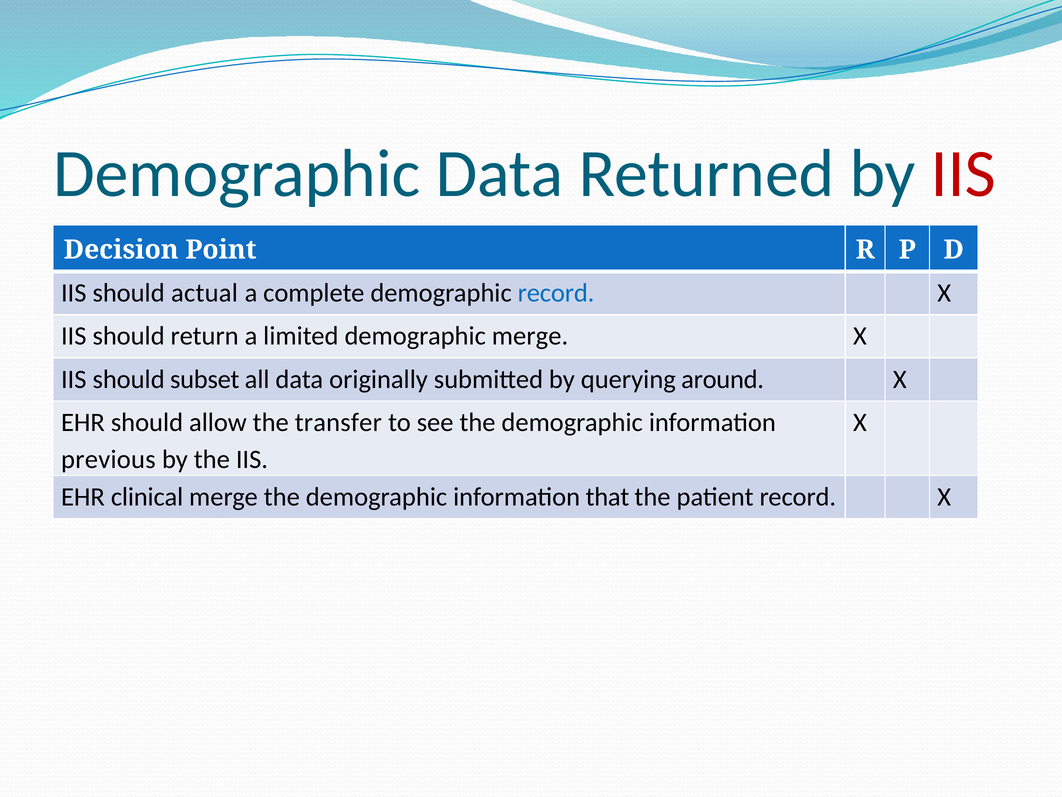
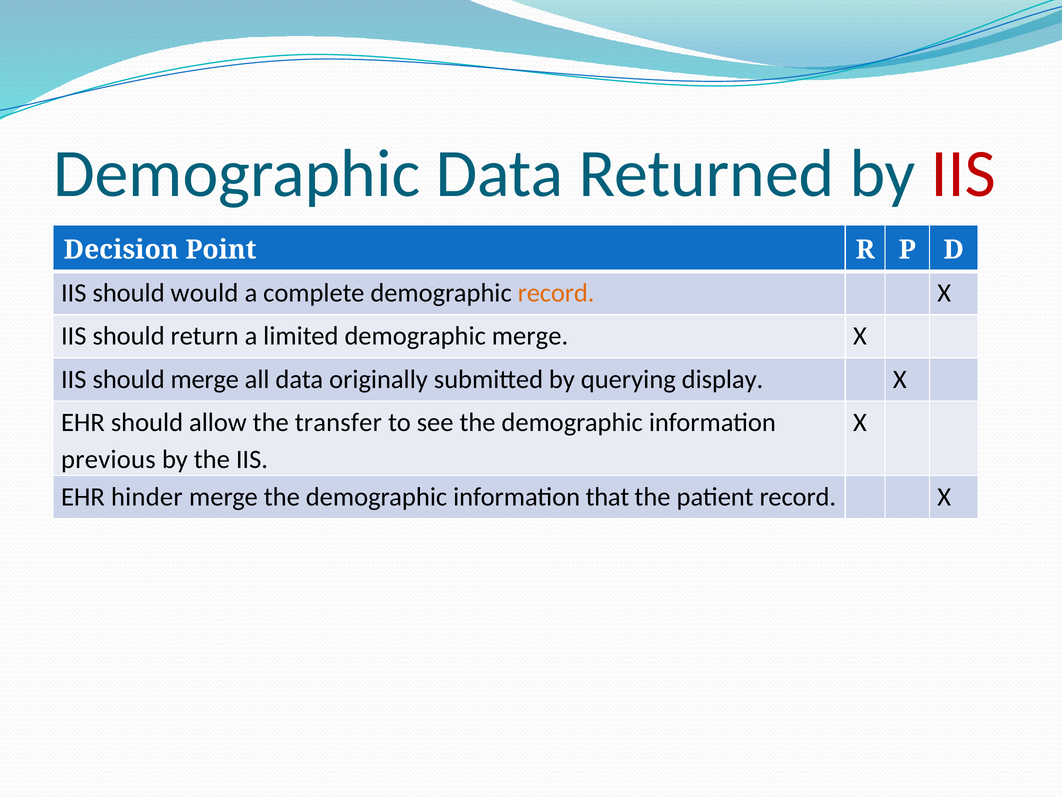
actual: actual -> would
record at (556, 293) colour: blue -> orange
should subset: subset -> merge
around: around -> display
clinical: clinical -> hinder
